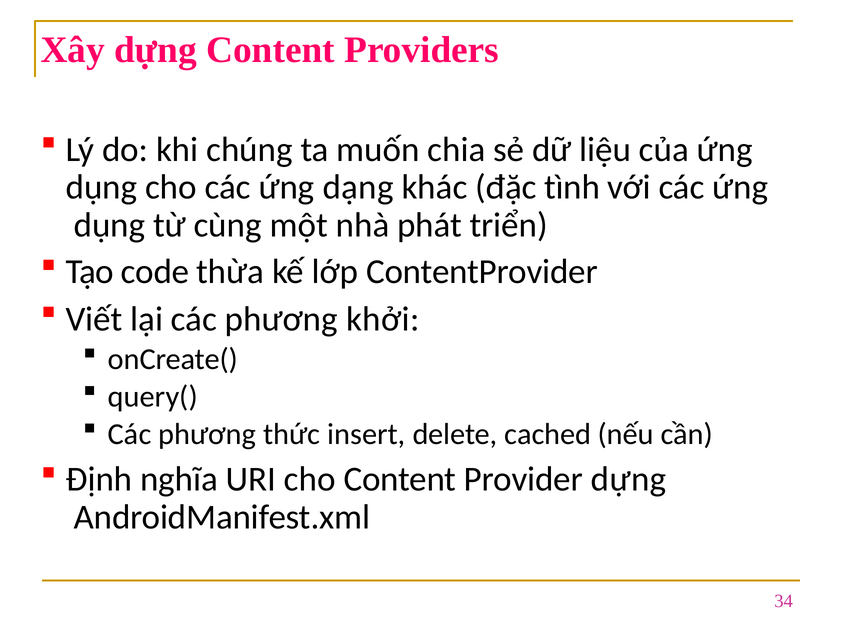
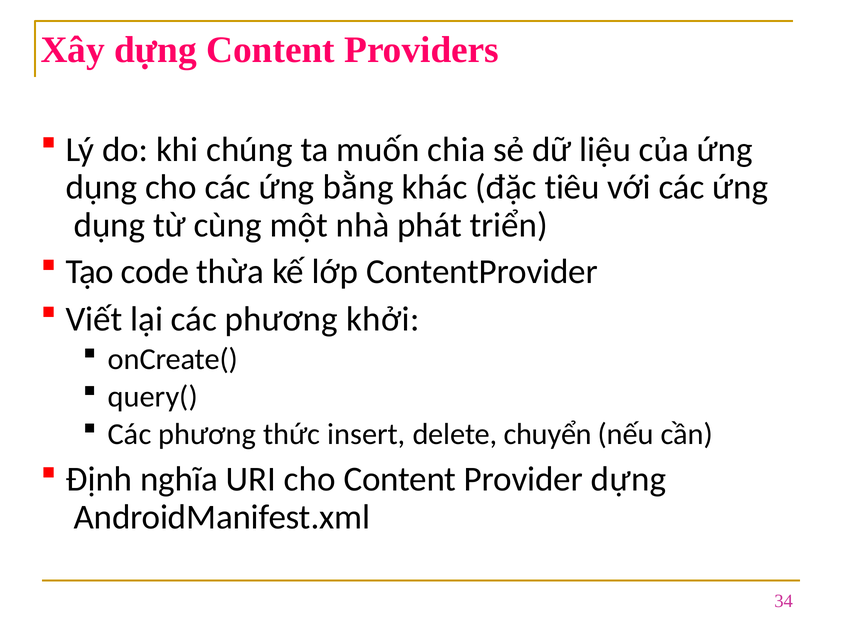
dạng: dạng -> bằng
tình: tình -> tiêu
cached: cached -> chuyển
